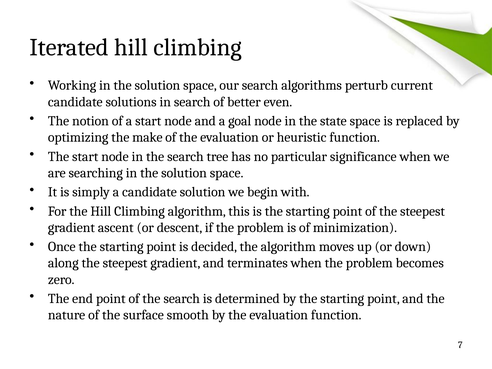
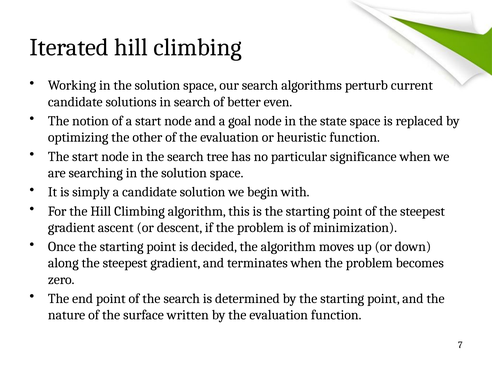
make: make -> other
smooth: smooth -> written
